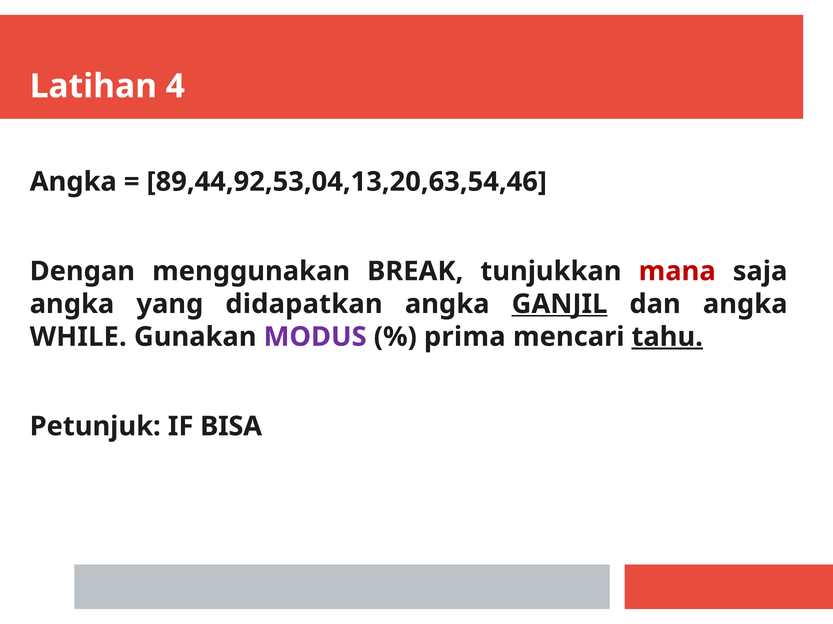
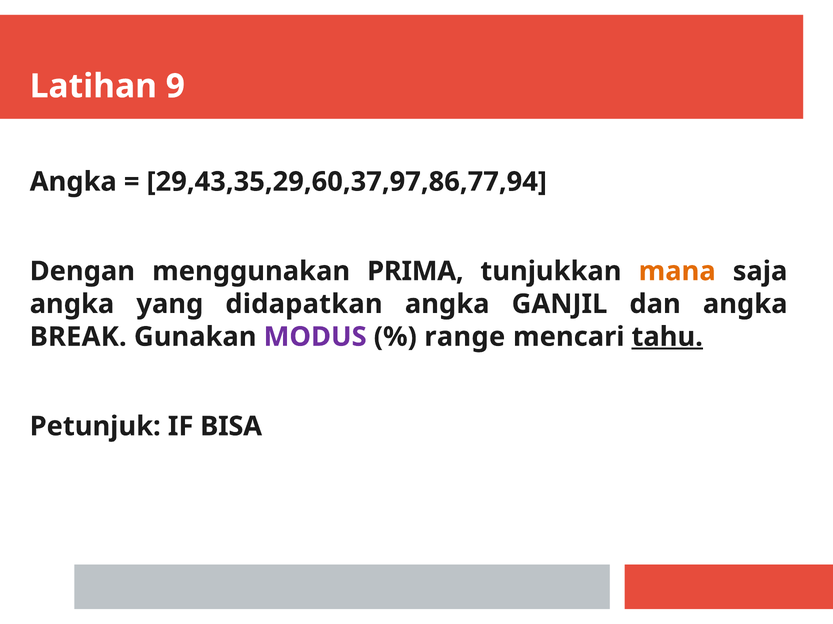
4: 4 -> 9
89,44,92,53,04,13,20,63,54,46: 89,44,92,53,04,13,20,63,54,46 -> 29,43,35,29,60,37,97,86,77,94
BREAK: BREAK -> PRIMA
mana colour: red -> orange
GANJIL underline: present -> none
WHILE: WHILE -> BREAK
prima: prima -> range
